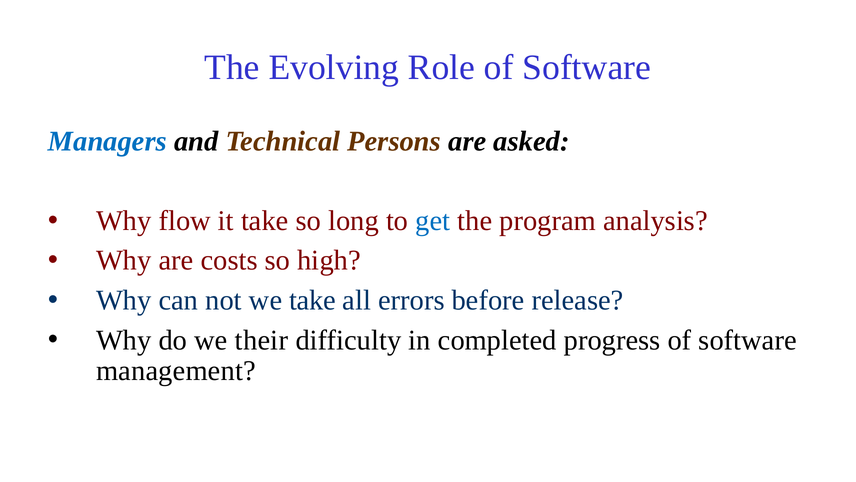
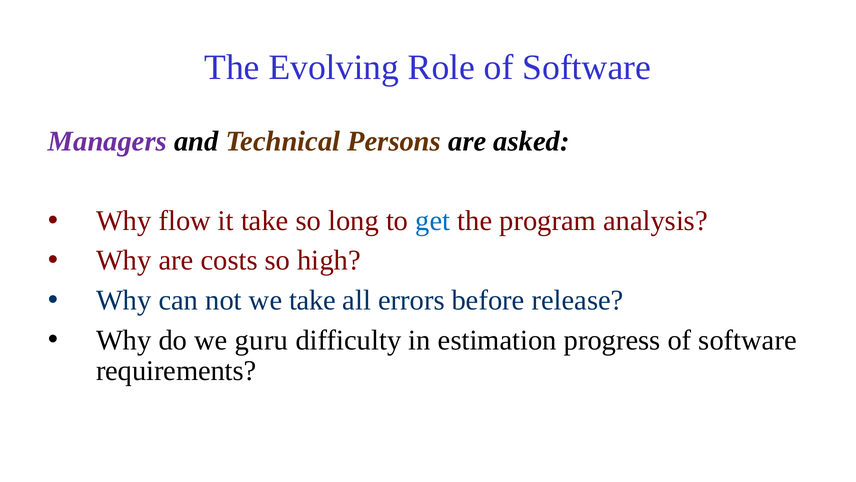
Managers colour: blue -> purple
their: their -> guru
completed: completed -> estimation
management: management -> requirements
